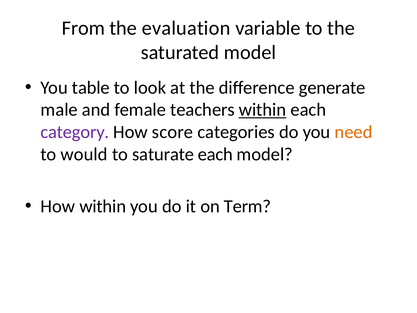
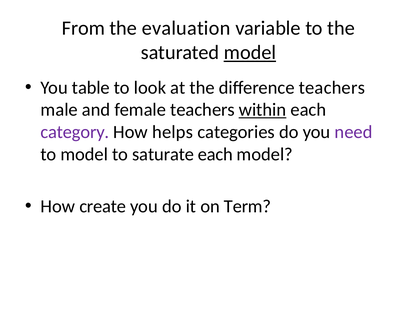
model at (250, 53) underline: none -> present
difference generate: generate -> teachers
score: score -> helps
need colour: orange -> purple
to would: would -> model
How within: within -> create
